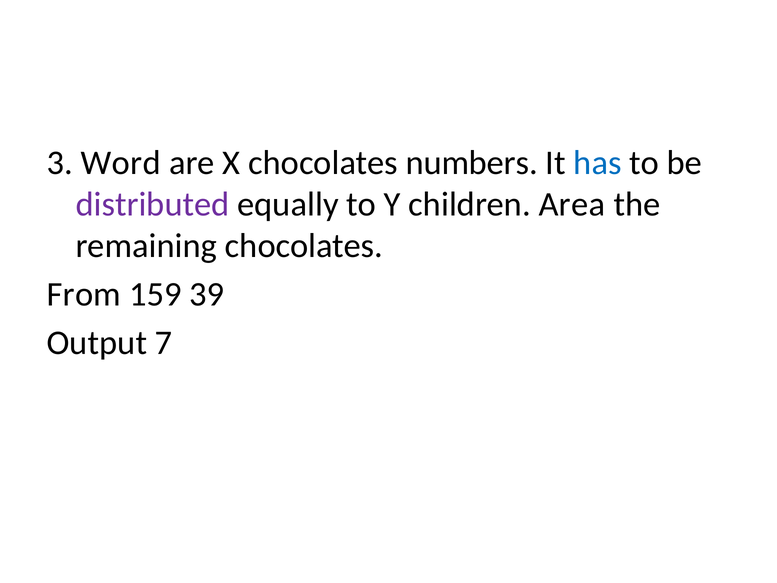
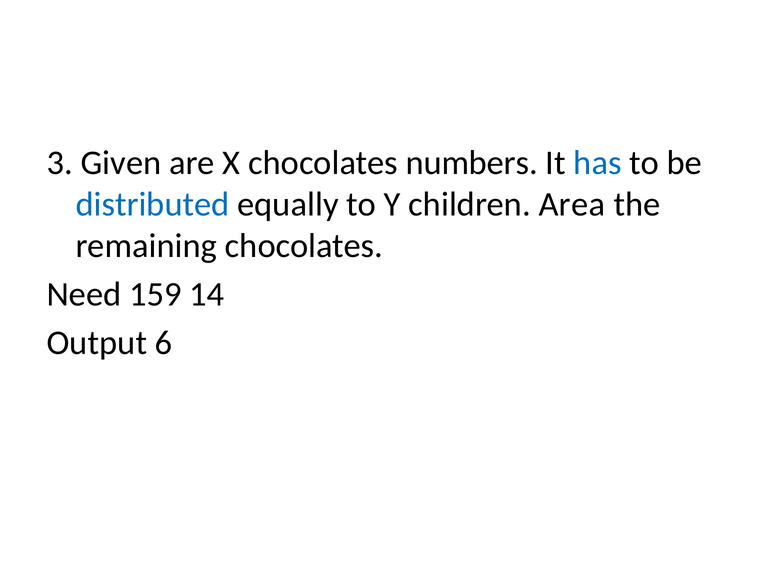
Word: Word -> Given
distributed colour: purple -> blue
From: From -> Need
39: 39 -> 14
7: 7 -> 6
